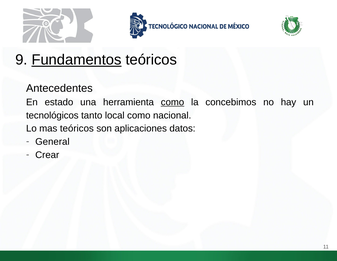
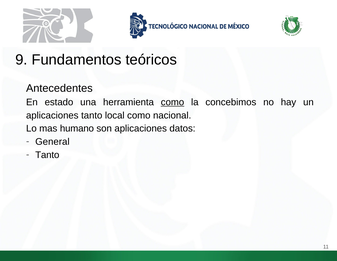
Fundamentos underline: present -> none
tecnológicos at (52, 115): tecnológicos -> aplicaciones
mas teóricos: teóricos -> humano
Crear at (47, 155): Crear -> Tanto
